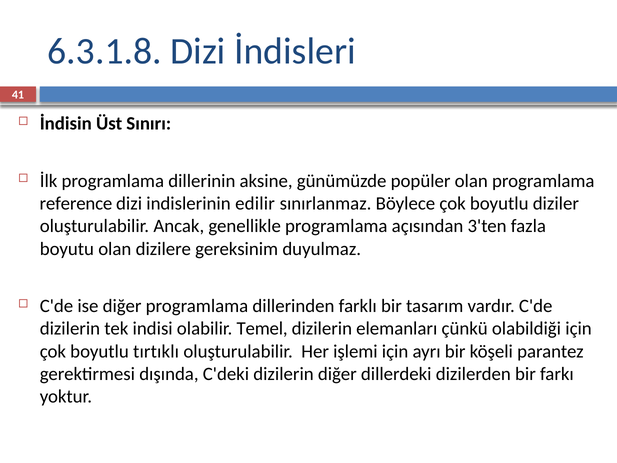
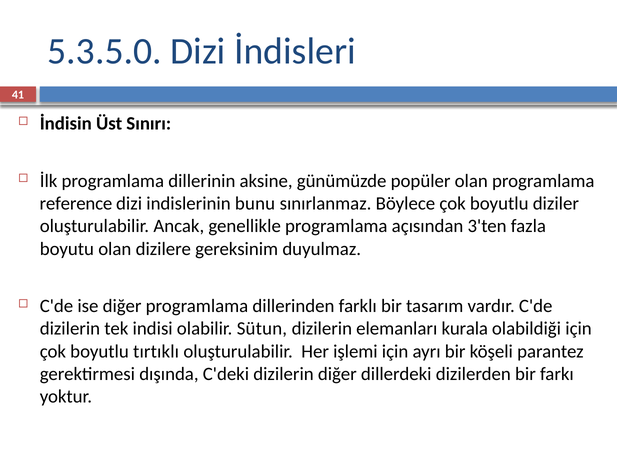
6.3.1.8: 6.3.1.8 -> 5.3.5.0
edilir: edilir -> bunu
Temel: Temel -> Sütun
çünkü: çünkü -> kurala
